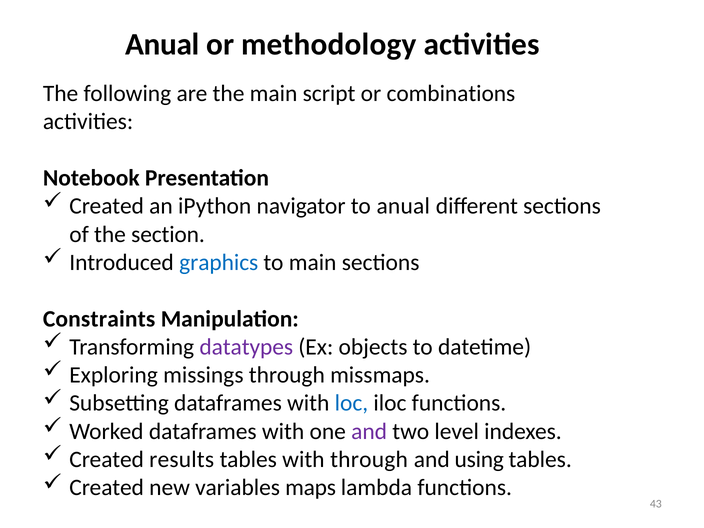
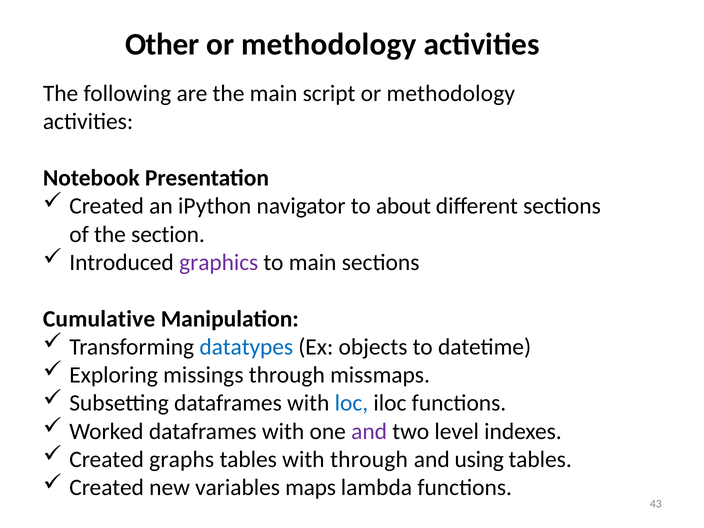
Anual at (162, 44): Anual -> Other
script or combinations: combinations -> methodology
to anual: anual -> about
graphics colour: blue -> purple
Constraints: Constraints -> Cumulative
datatypes colour: purple -> blue
results: results -> graphs
